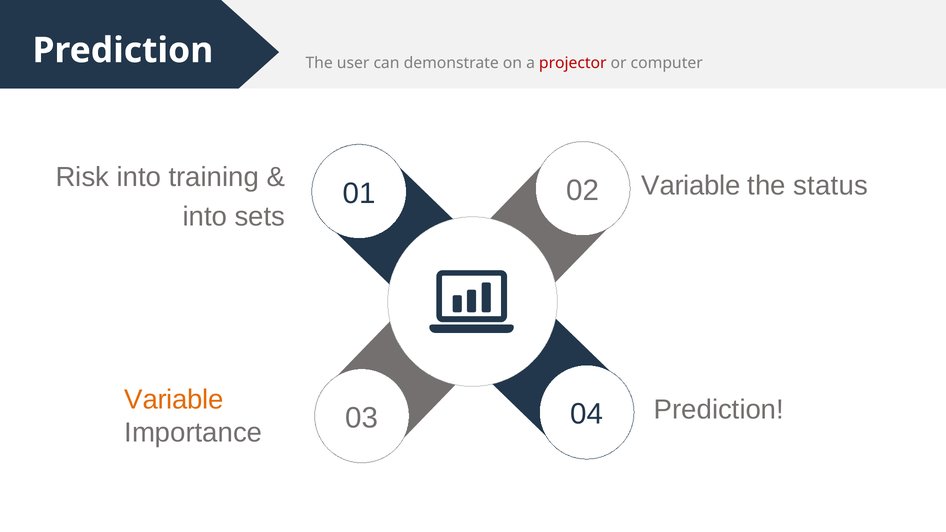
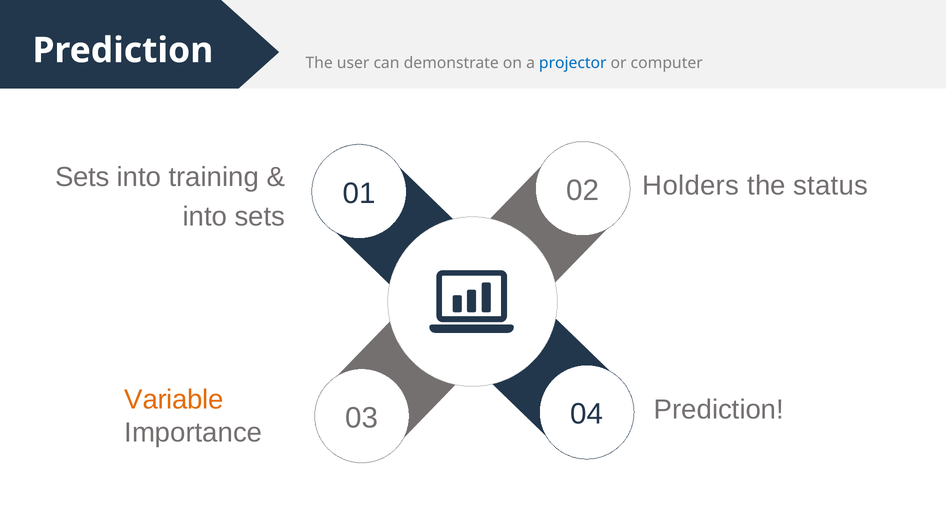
projector colour: red -> blue
Risk at (82, 177): Risk -> Sets
01 Variable: Variable -> Holders
